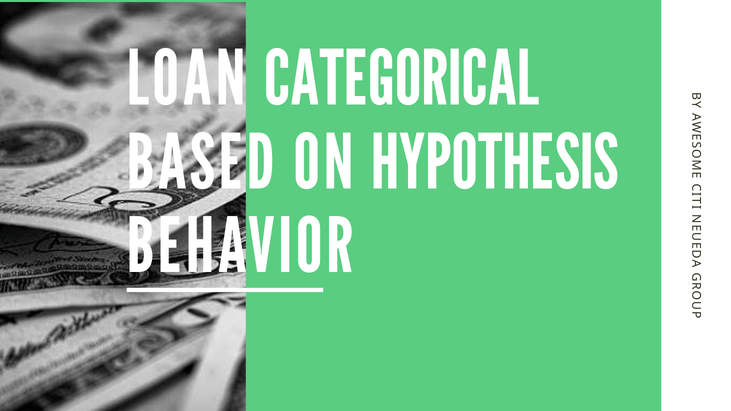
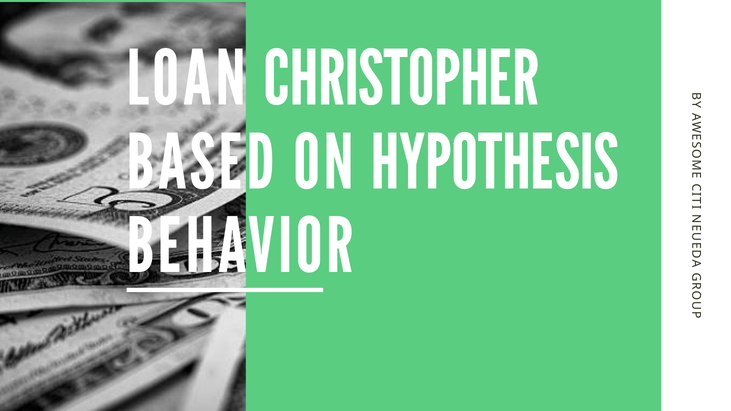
CATEGORICAL: CATEGORICAL -> CHRISTOPHER
